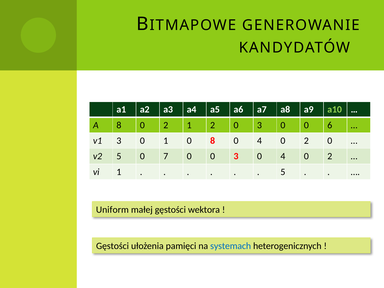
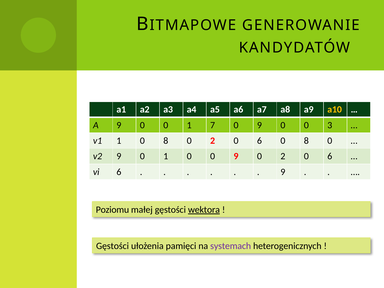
a10 colour: light green -> yellow
A 8: 8 -> 9
2 at (166, 125): 2 -> 0
1 2: 2 -> 7
3 at (259, 125): 3 -> 9
6: 6 -> 3
v1 3: 3 -> 1
1 at (166, 141): 1 -> 8
8 at (213, 141): 8 -> 2
4 at (259, 141): 4 -> 6
2 at (306, 141): 2 -> 8
v2 5: 5 -> 9
7 at (166, 156): 7 -> 1
0 0 3: 3 -> 9
4 at (283, 156): 4 -> 2
2 at (330, 156): 2 -> 6
vi 1: 1 -> 6
5 at (283, 172): 5 -> 9
Uniform: Uniform -> Poziomu
wektora underline: none -> present
systemach colour: blue -> purple
